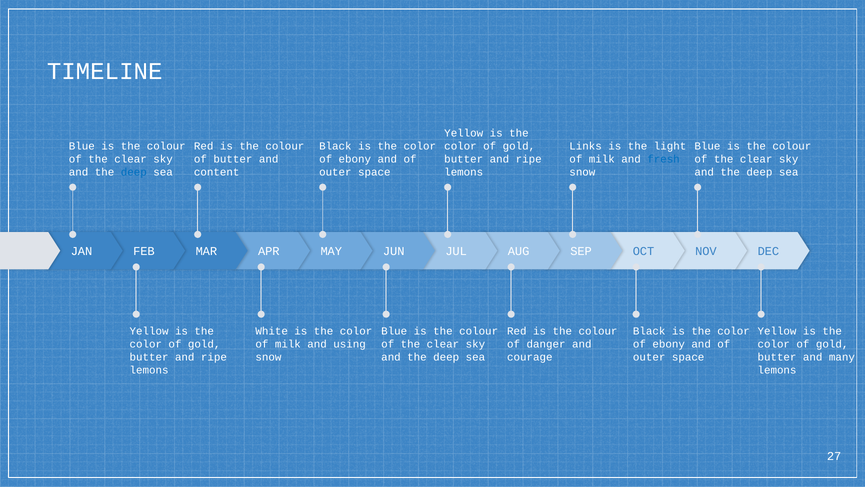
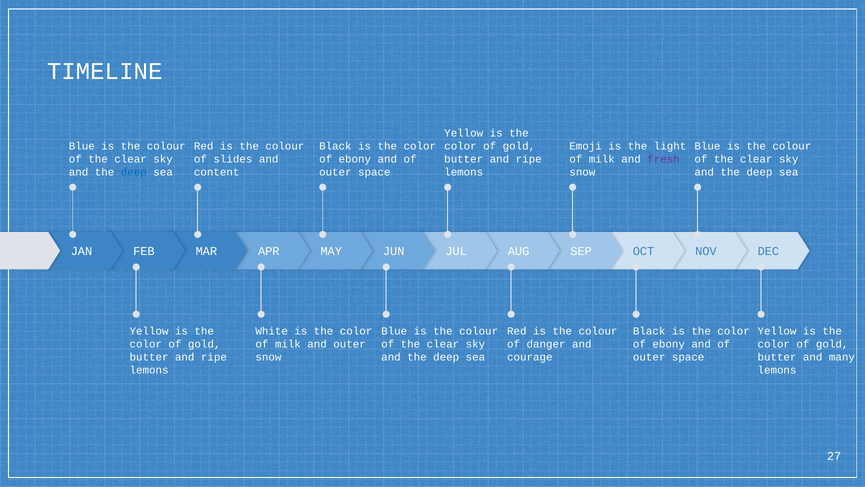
Links: Links -> Emoji
of butter: butter -> slides
fresh colour: blue -> purple
and using: using -> outer
